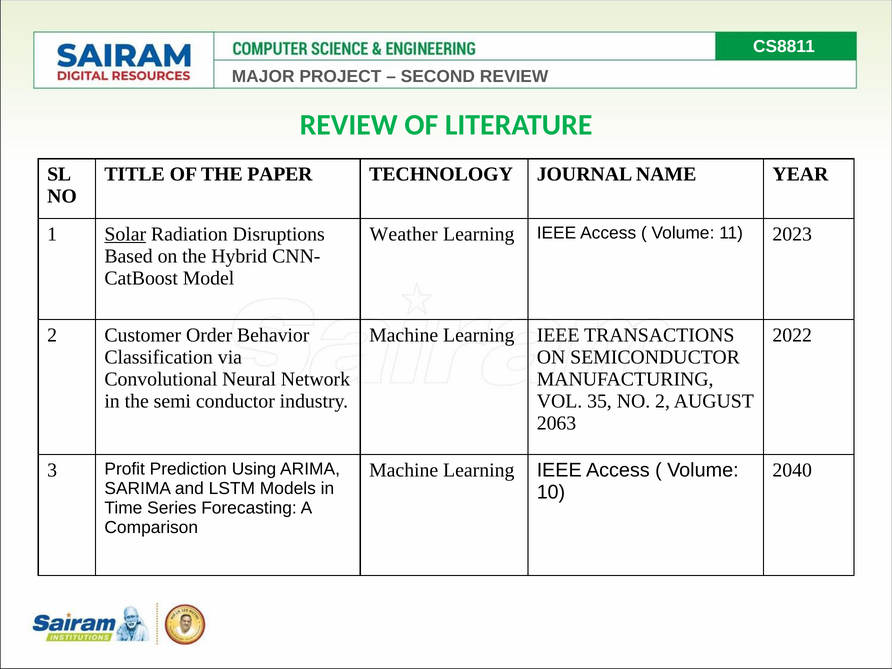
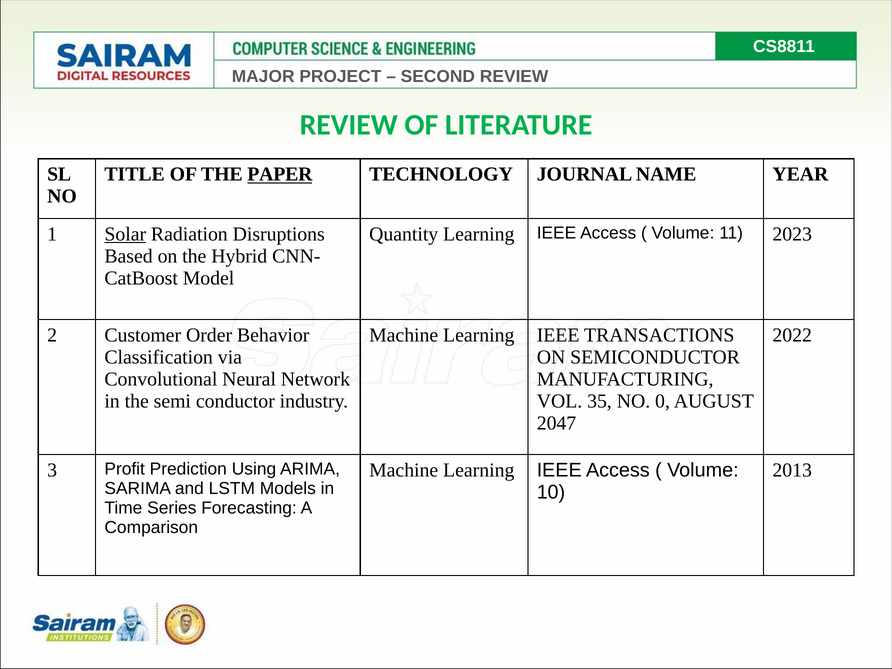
PAPER underline: none -> present
Weather: Weather -> Quantity
NO 2: 2 -> 0
2063: 2063 -> 2047
2040: 2040 -> 2013
